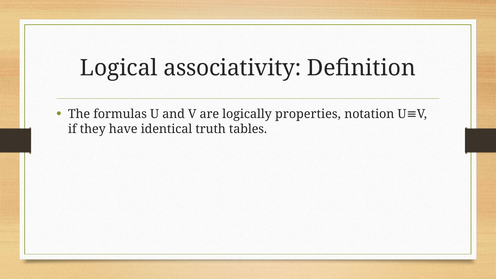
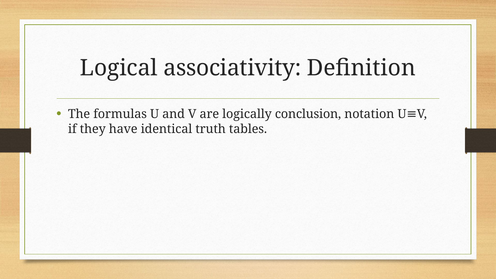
properties: properties -> conclusion
